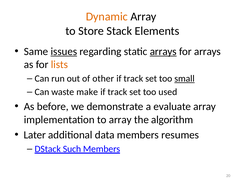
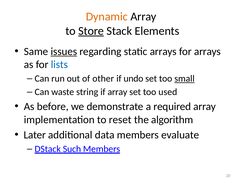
Store underline: none -> present
arrays at (163, 51) underline: present -> none
lists colour: orange -> blue
track at (133, 79): track -> undo
make: make -> string
track at (117, 92): track -> array
evaluate: evaluate -> required
to array: array -> reset
resumes: resumes -> evaluate
